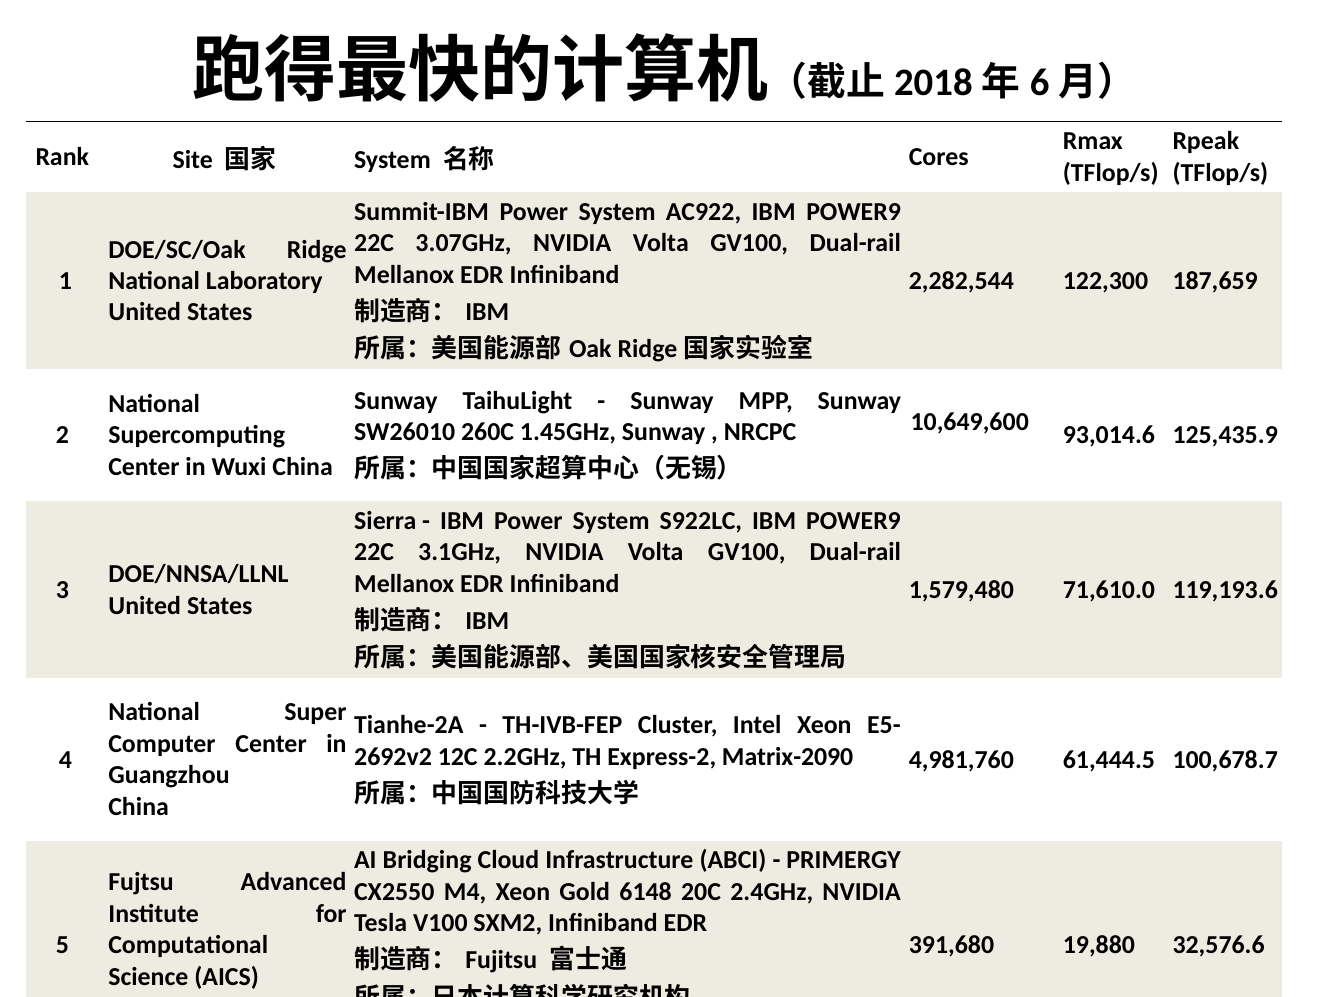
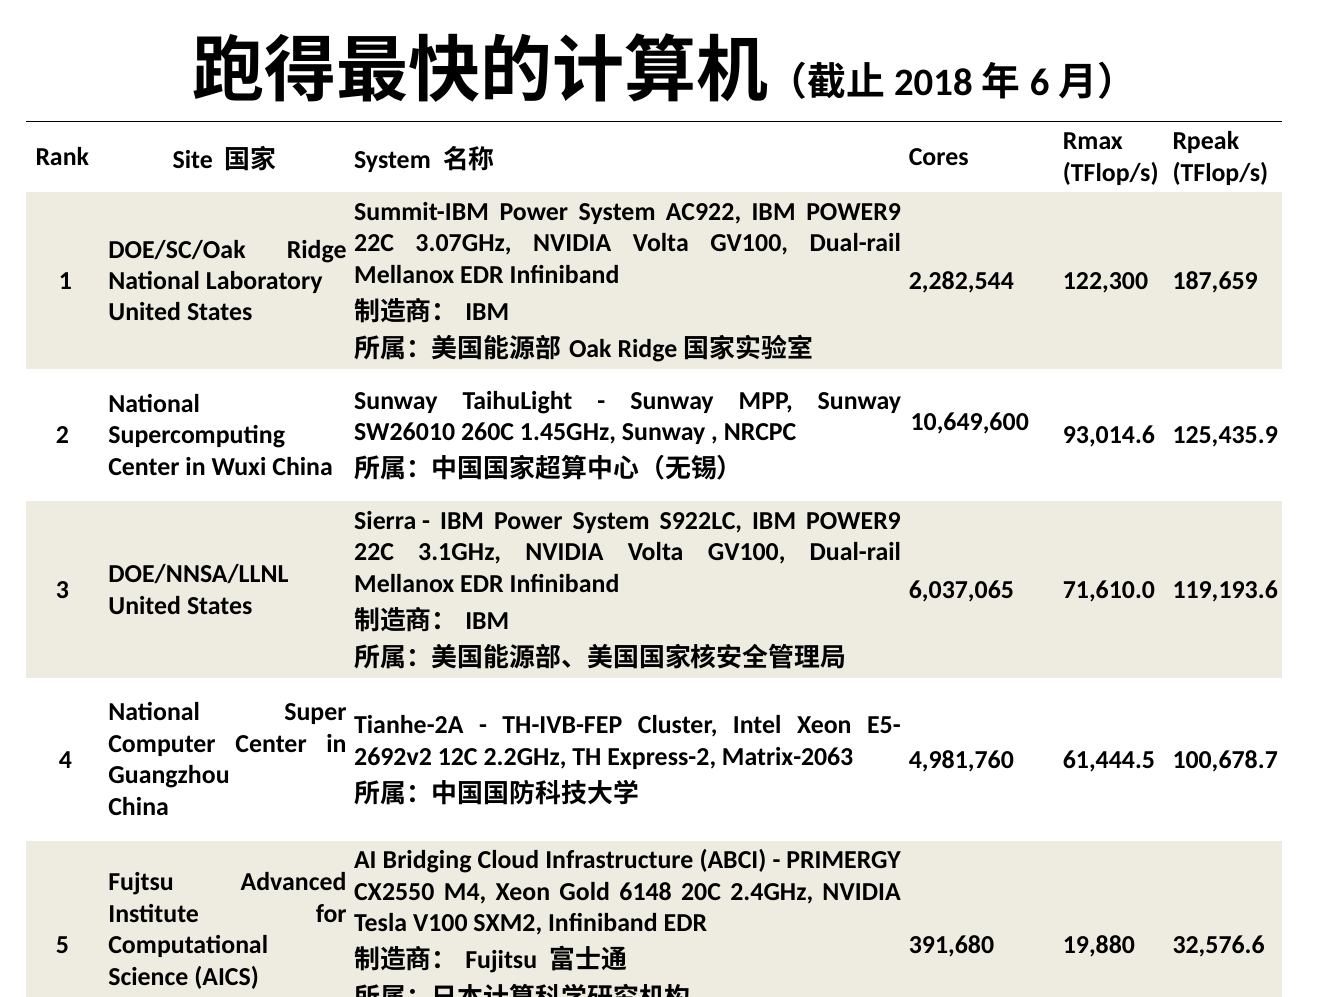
1,579,480: 1,579,480 -> 6,037,065
Matrix-2090: Matrix-2090 -> Matrix-2063
